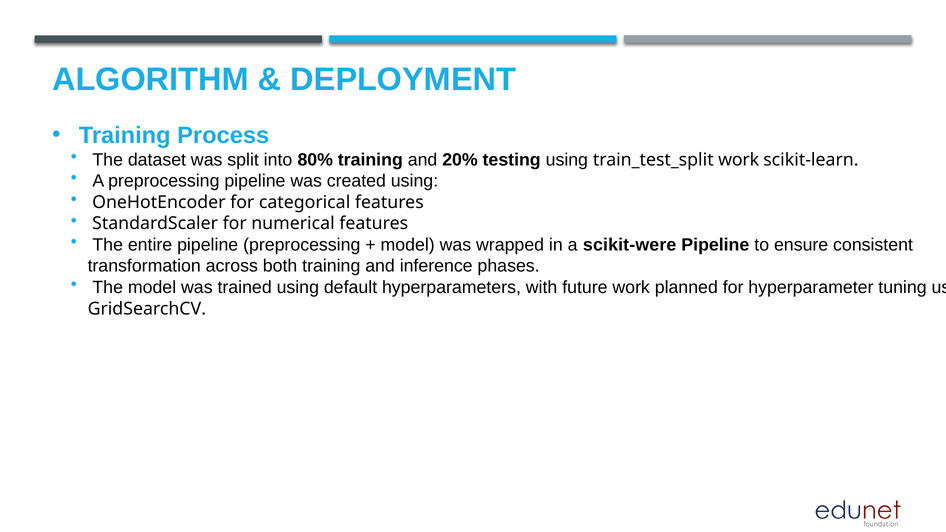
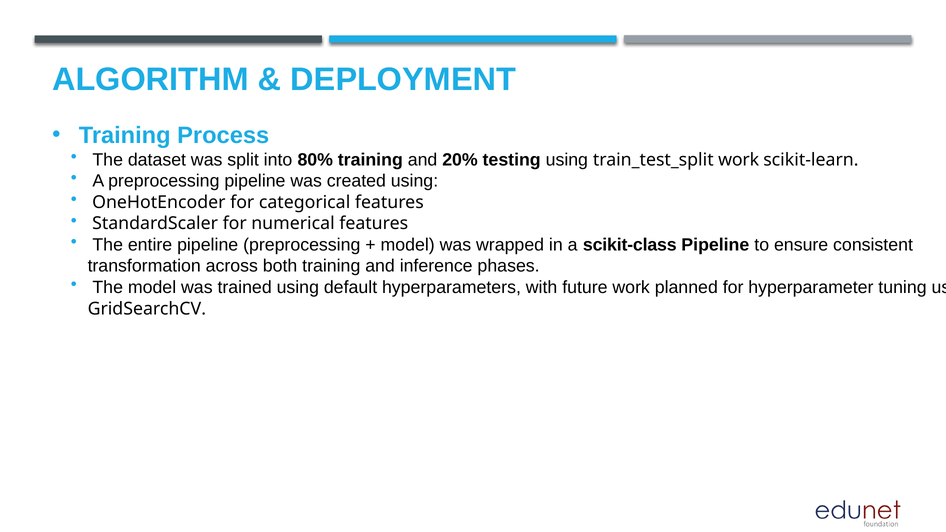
scikit-were: scikit-were -> scikit-class
